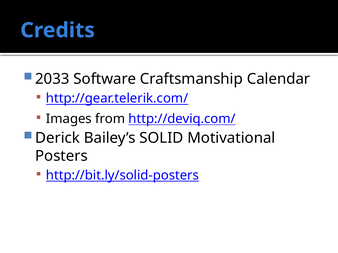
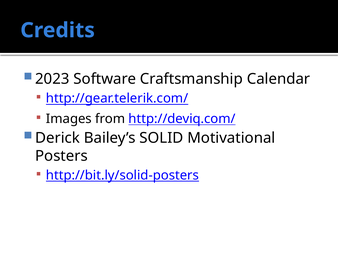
2033: 2033 -> 2023
